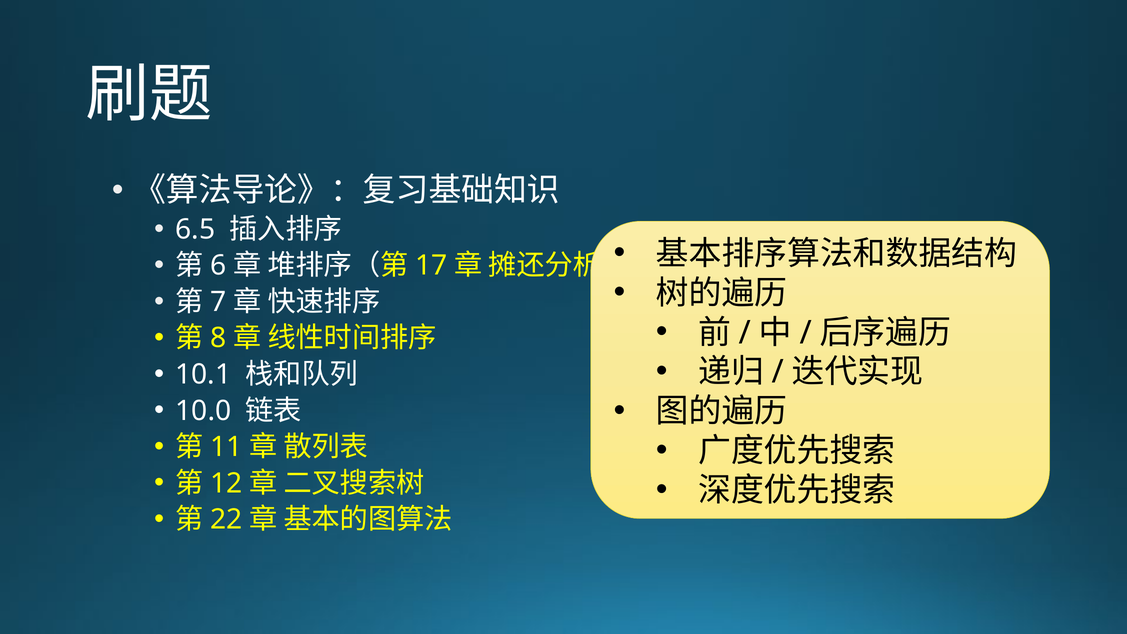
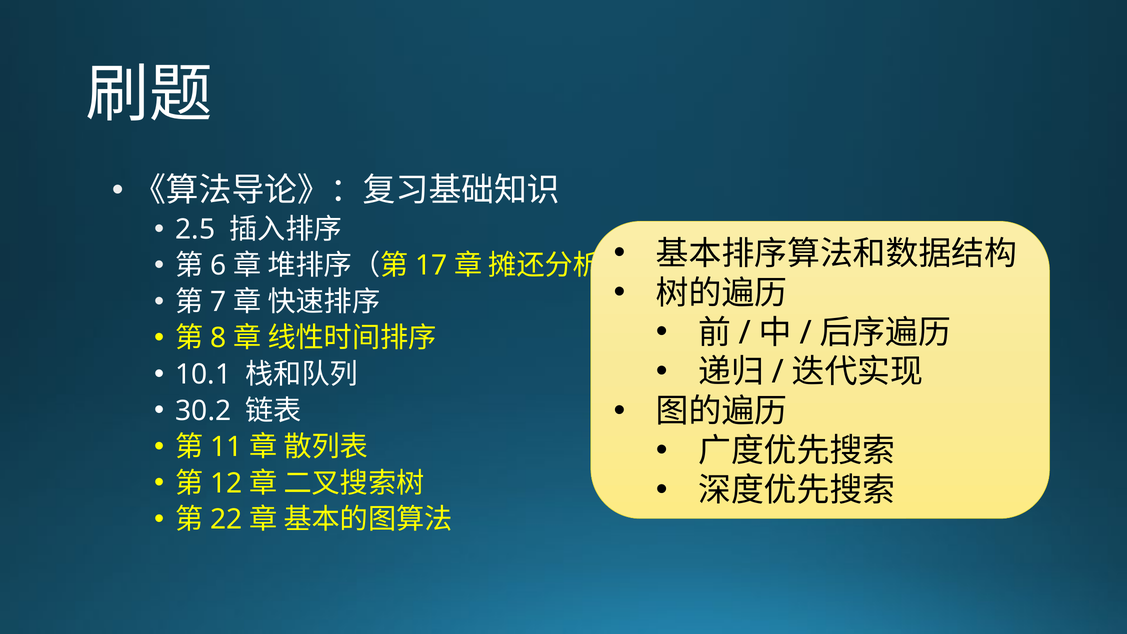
6.5: 6.5 -> 2.5
10.0: 10.0 -> 30.2
